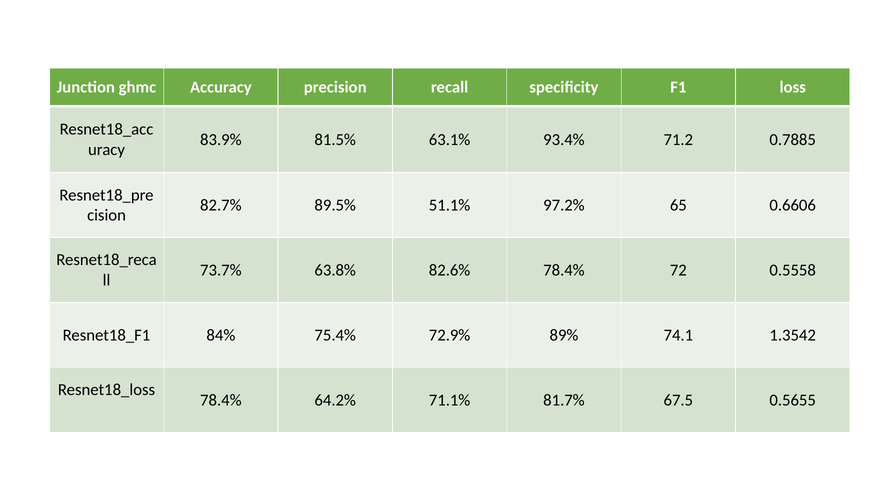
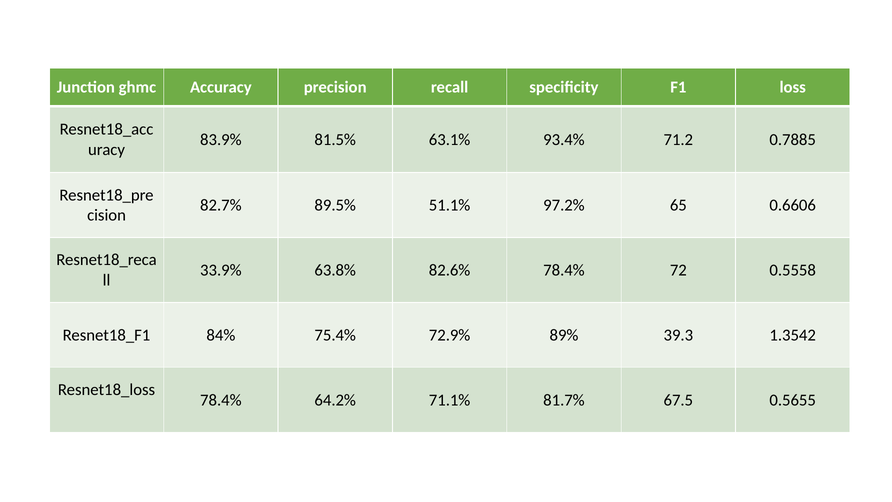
73.7%: 73.7% -> 33.9%
74.1: 74.1 -> 39.3
